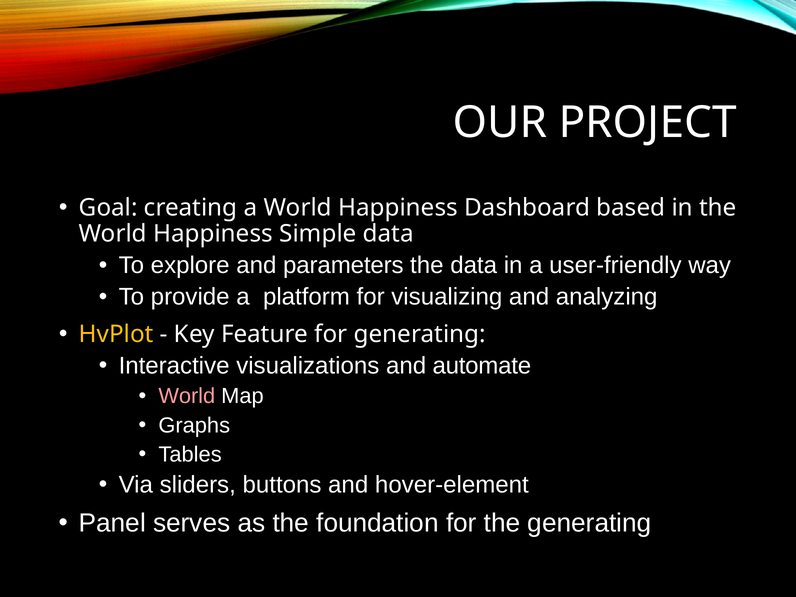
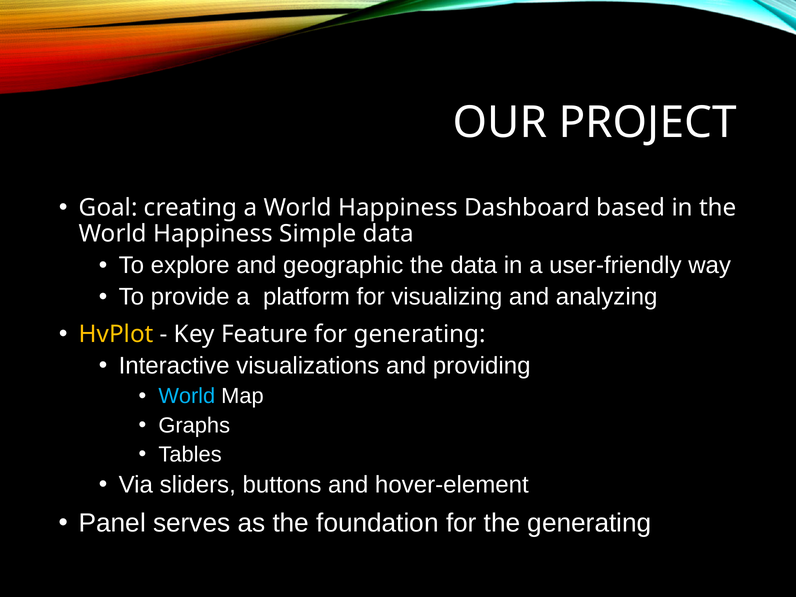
parameters: parameters -> geographic
automate: automate -> providing
World at (187, 396) colour: pink -> light blue
